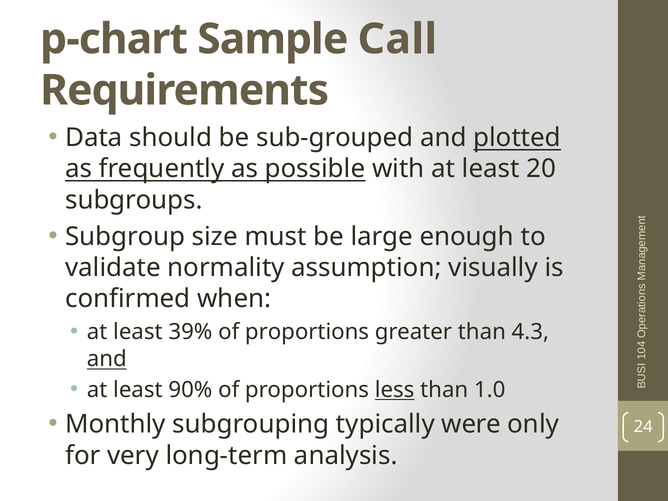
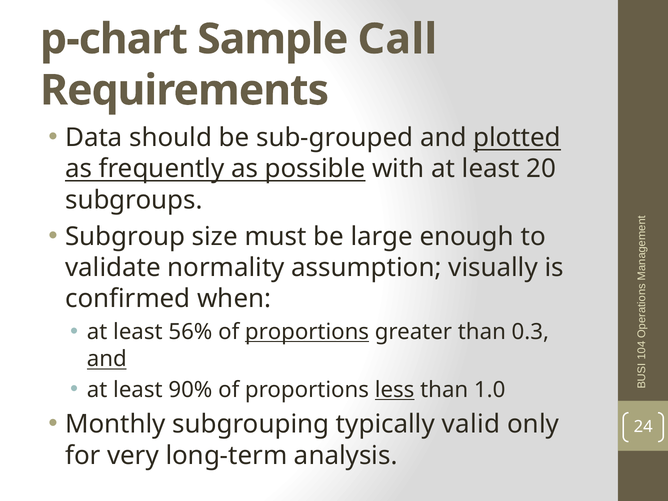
39%: 39% -> 56%
proportions at (307, 332) underline: none -> present
4.3: 4.3 -> 0.3
were: were -> valid
